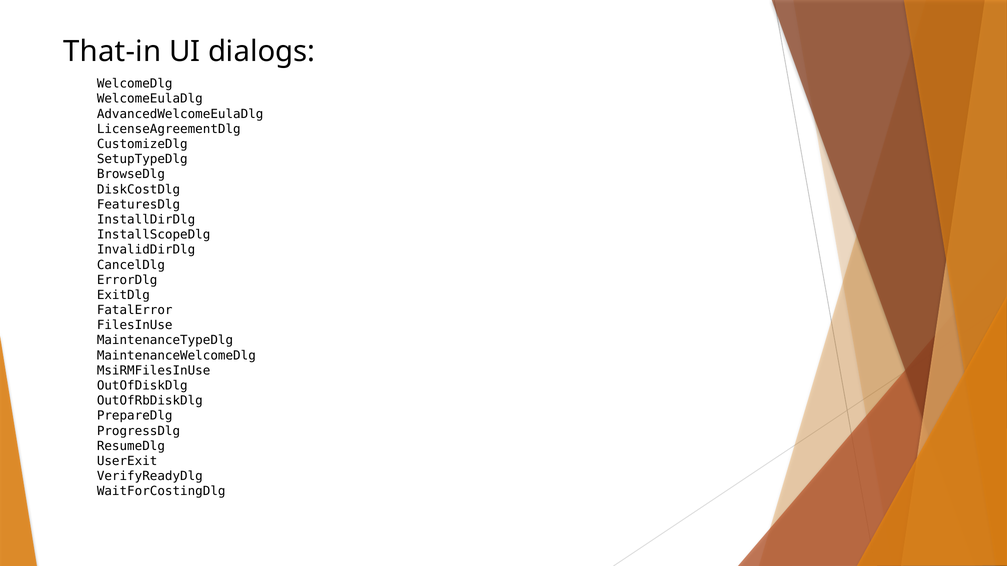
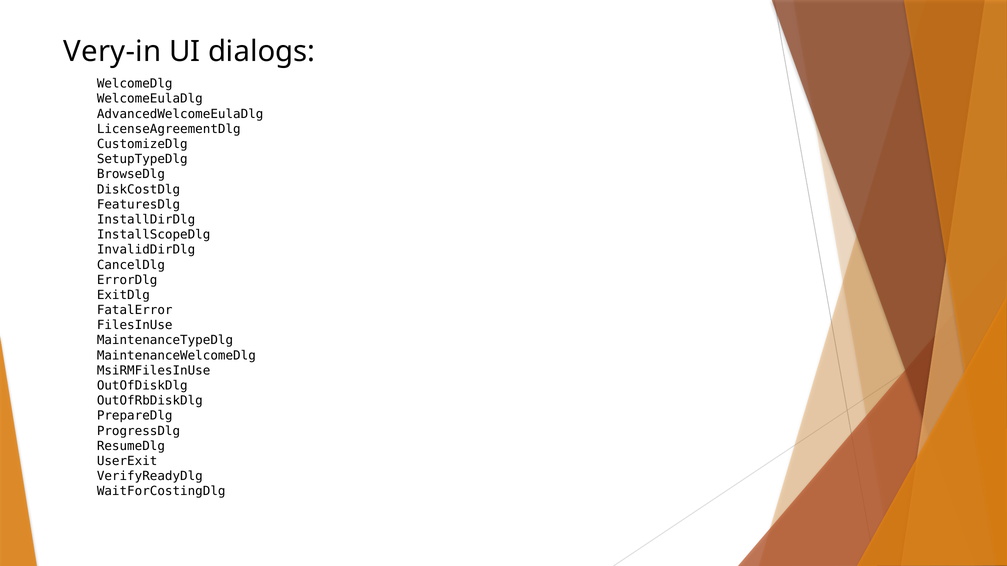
That-in: That-in -> Very-in
